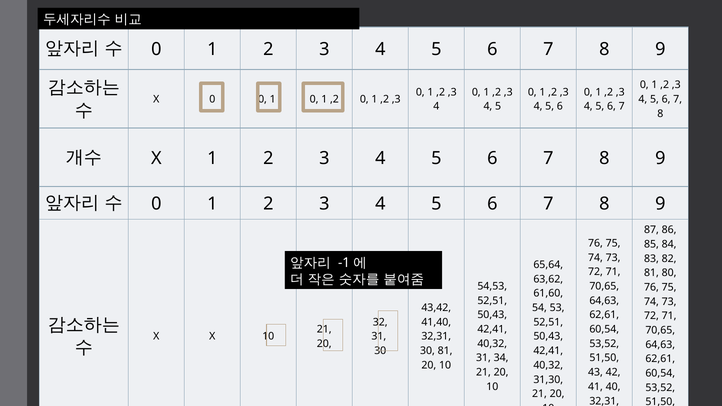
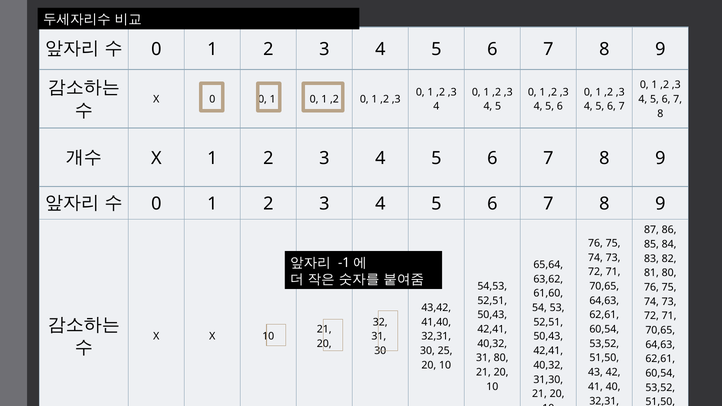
30 81: 81 -> 25
31 34: 34 -> 80
